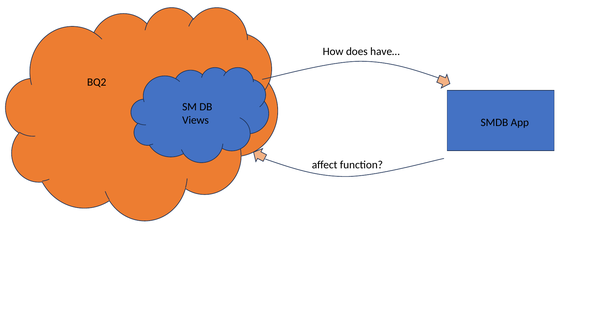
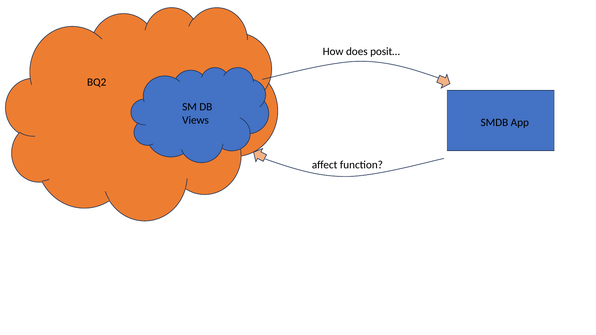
have…: have… -> posit…
